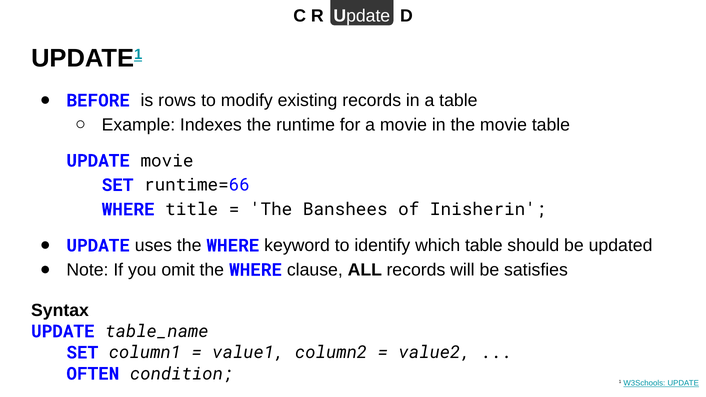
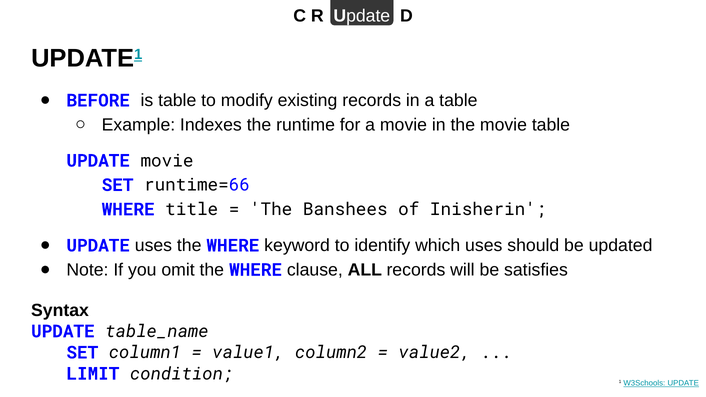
is rows: rows -> table
which table: table -> uses
OFTEN: OFTEN -> LIMIT
